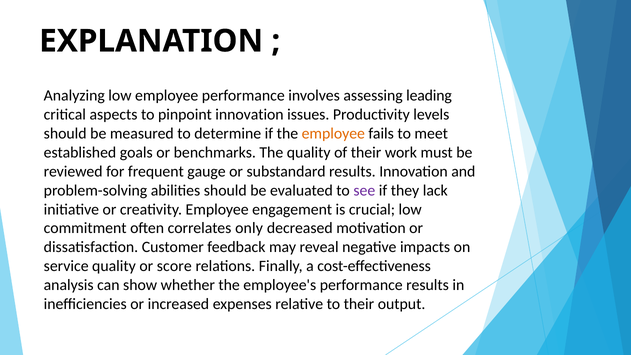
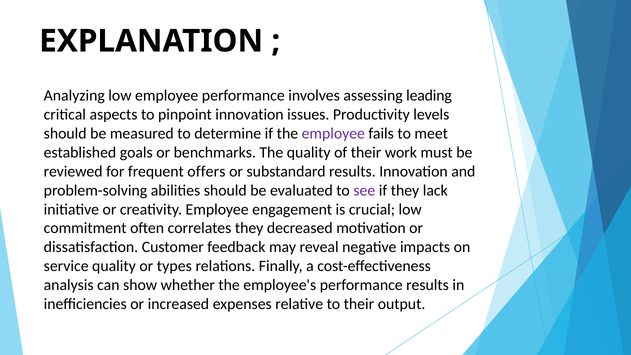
employee at (333, 134) colour: orange -> purple
gauge: gauge -> offers
correlates only: only -> they
score: score -> types
